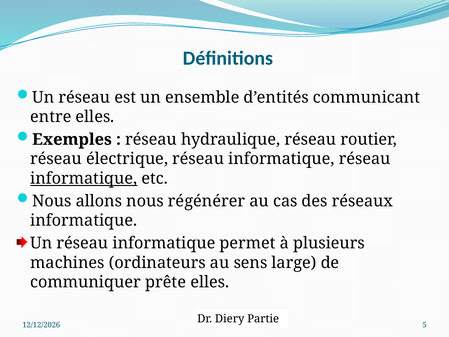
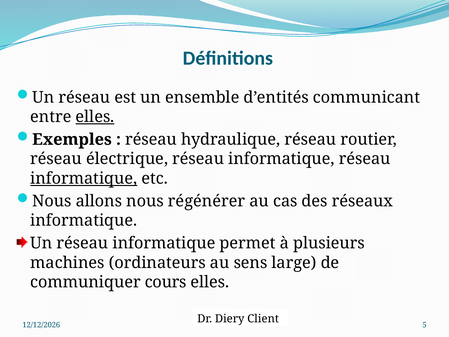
elles at (95, 117) underline: none -> present
prête: prête -> cours
Partie: Partie -> Client
